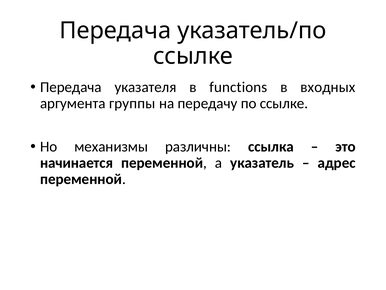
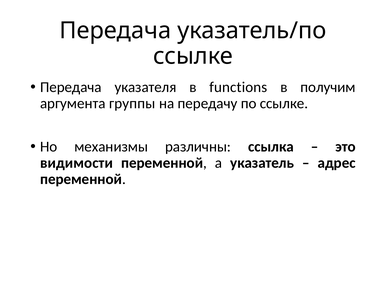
входных: входных -> получим
начинается: начинается -> видимости
